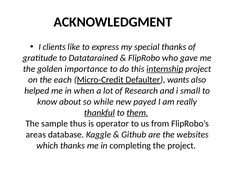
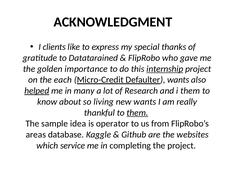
helped underline: none -> present
when: when -> many
i small: small -> them
while: while -> living
new payed: payed -> wants
thankful underline: present -> none
thus: thus -> idea
which thanks: thanks -> service
